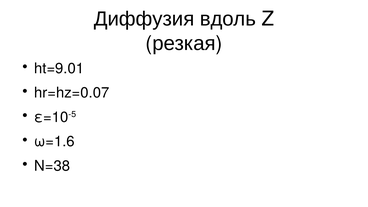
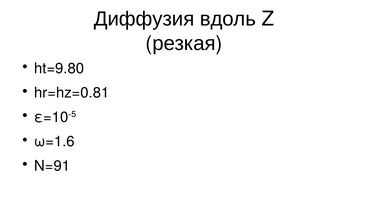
ht=9.01: ht=9.01 -> ht=9.80
hr=hz=0.07: hr=hz=0.07 -> hr=hz=0.81
N=38: N=38 -> N=91
